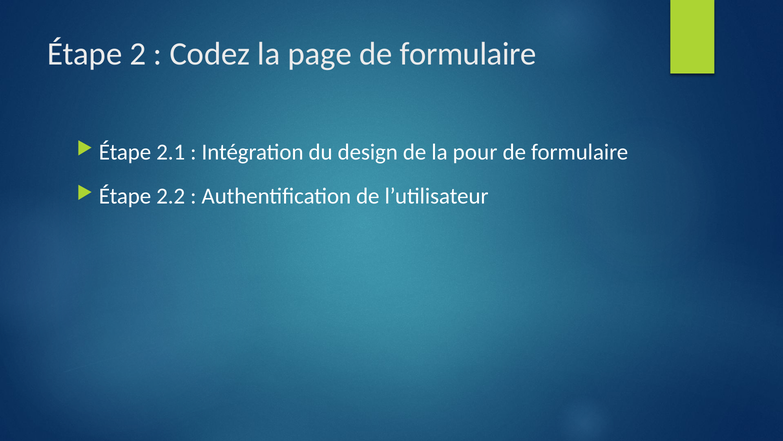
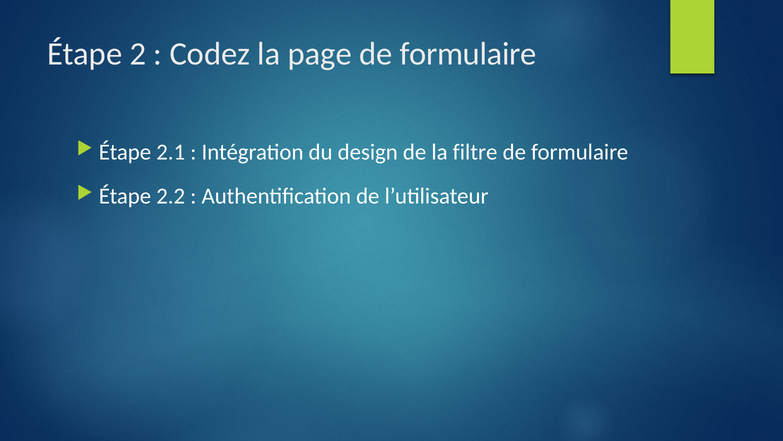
pour: pour -> filtre
